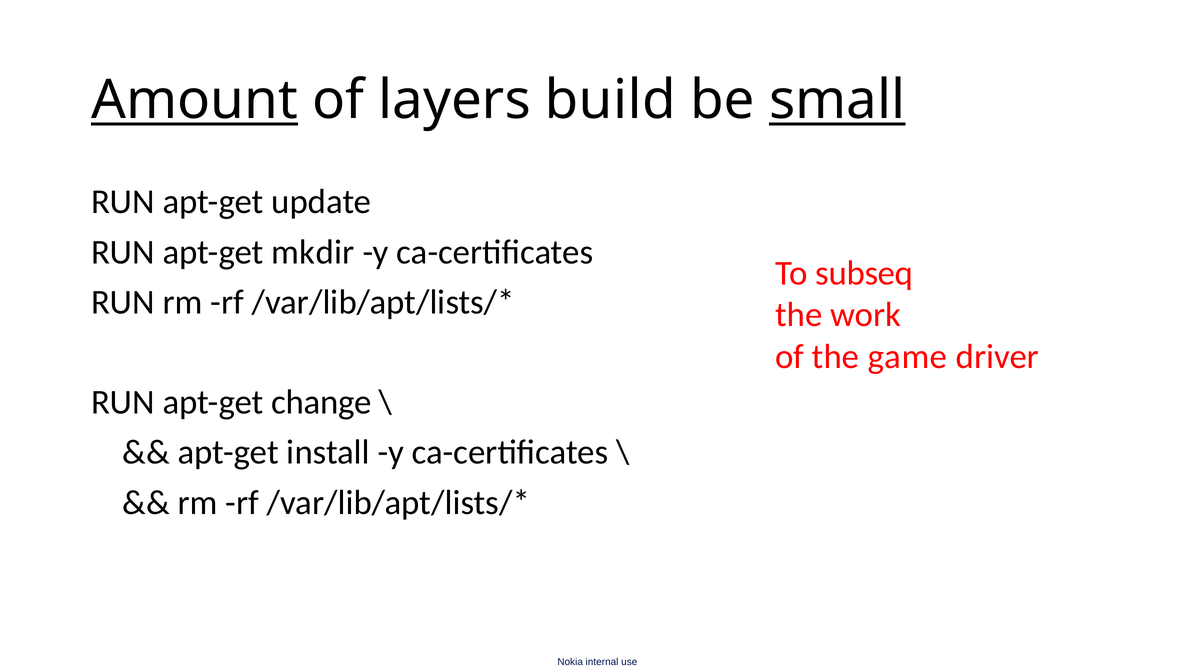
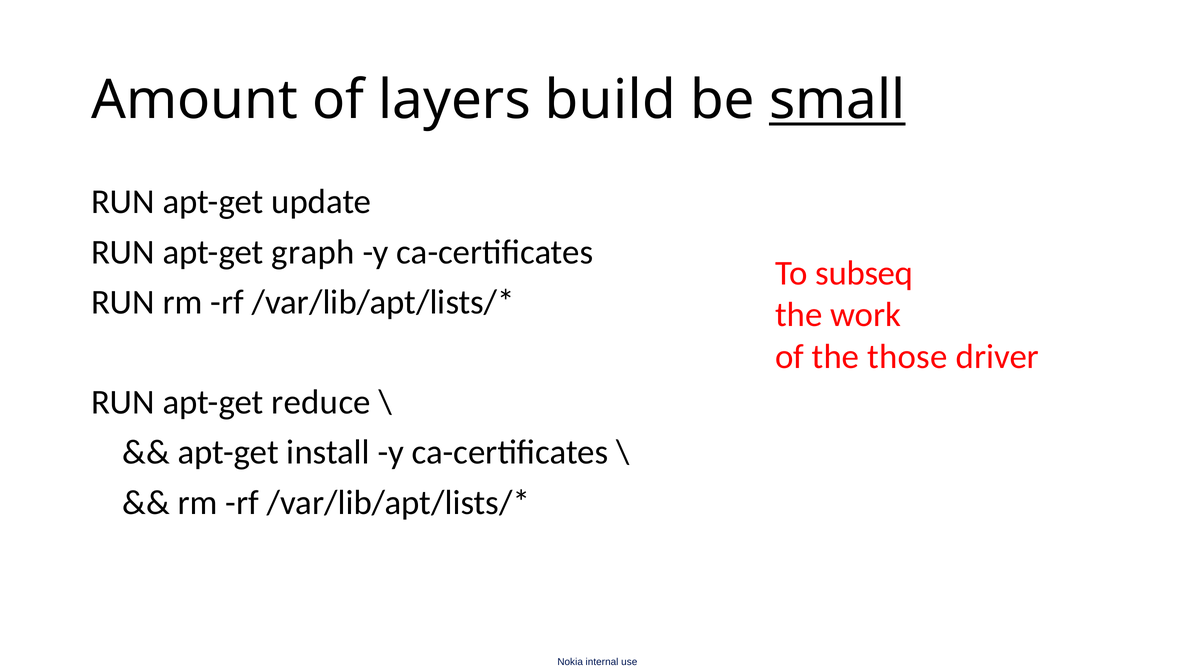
Amount underline: present -> none
mkdir: mkdir -> graph
game: game -> those
change: change -> reduce
